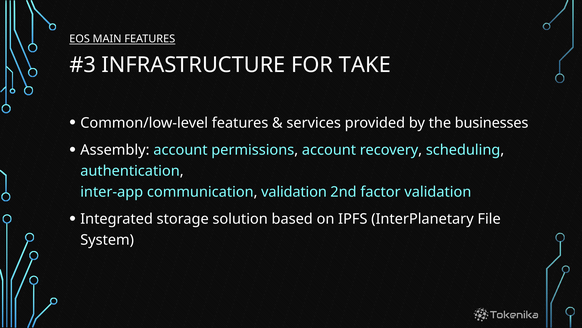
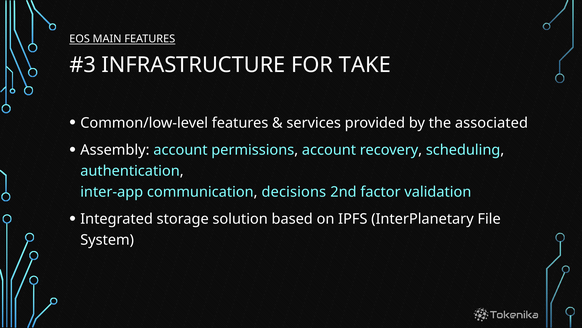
businesses: businesses -> associated
communication validation: validation -> decisions
